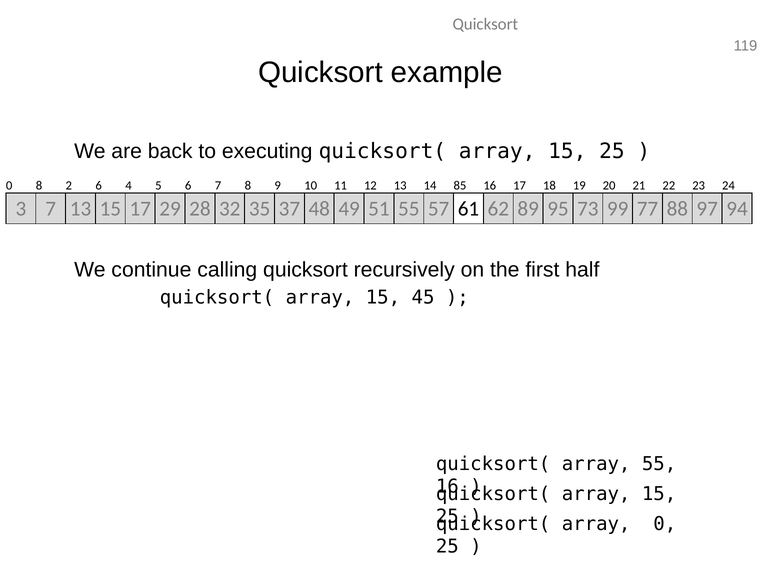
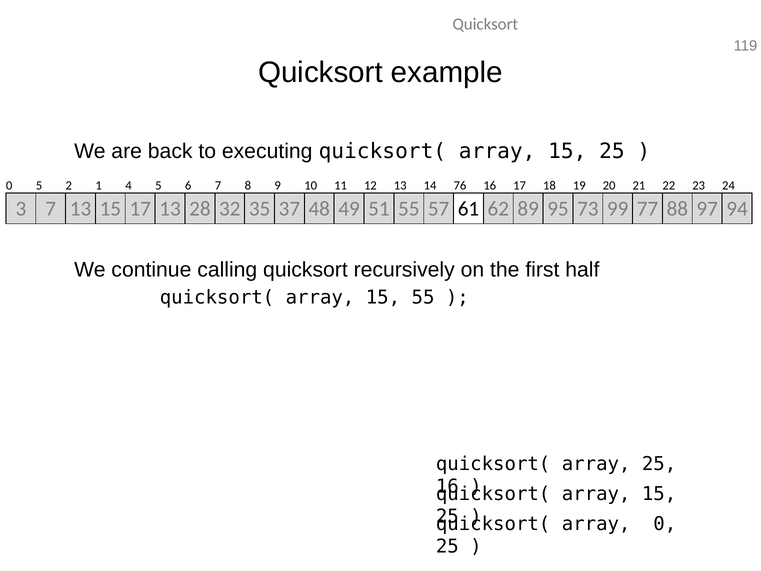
0 8: 8 -> 5
2 6: 6 -> 1
85: 85 -> 76
17 29: 29 -> 13
15 45: 45 -> 55
array 55: 55 -> 25
